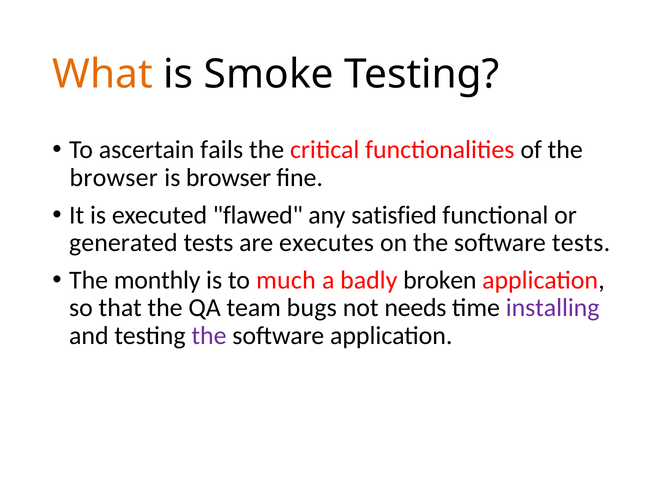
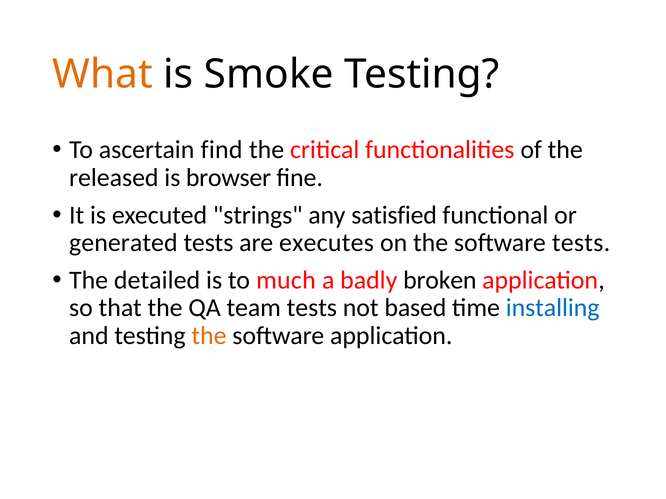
fails: fails -> find
browser at (114, 178): browser -> released
flawed: flawed -> strings
monthly: monthly -> detailed
team bugs: bugs -> tests
needs: needs -> based
installing colour: purple -> blue
the at (209, 336) colour: purple -> orange
